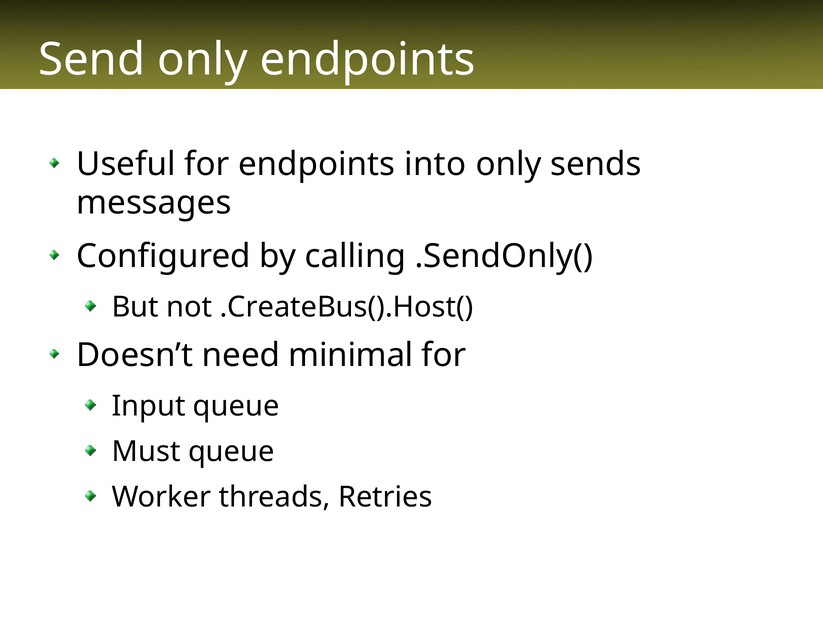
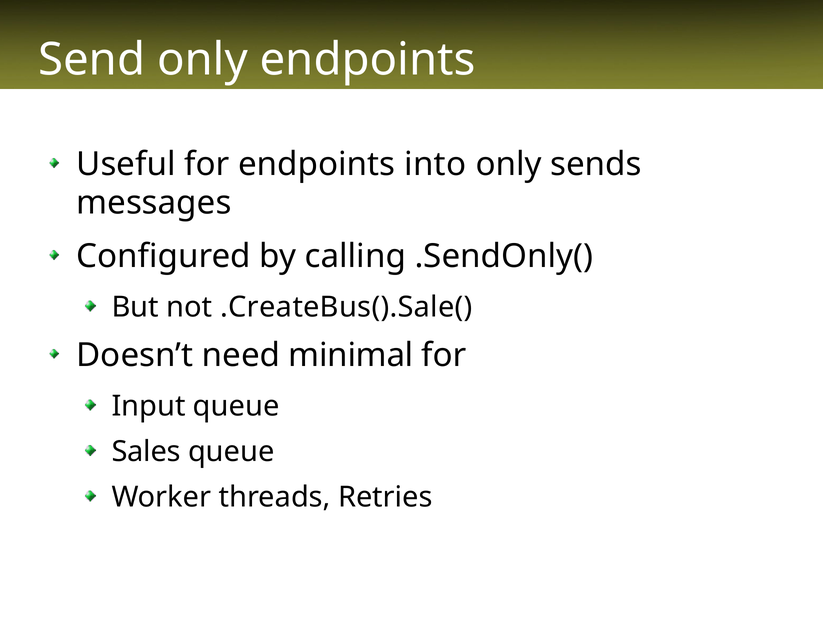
.CreateBus().Host(: .CreateBus().Host( -> .CreateBus().Sale(
Must: Must -> Sales
